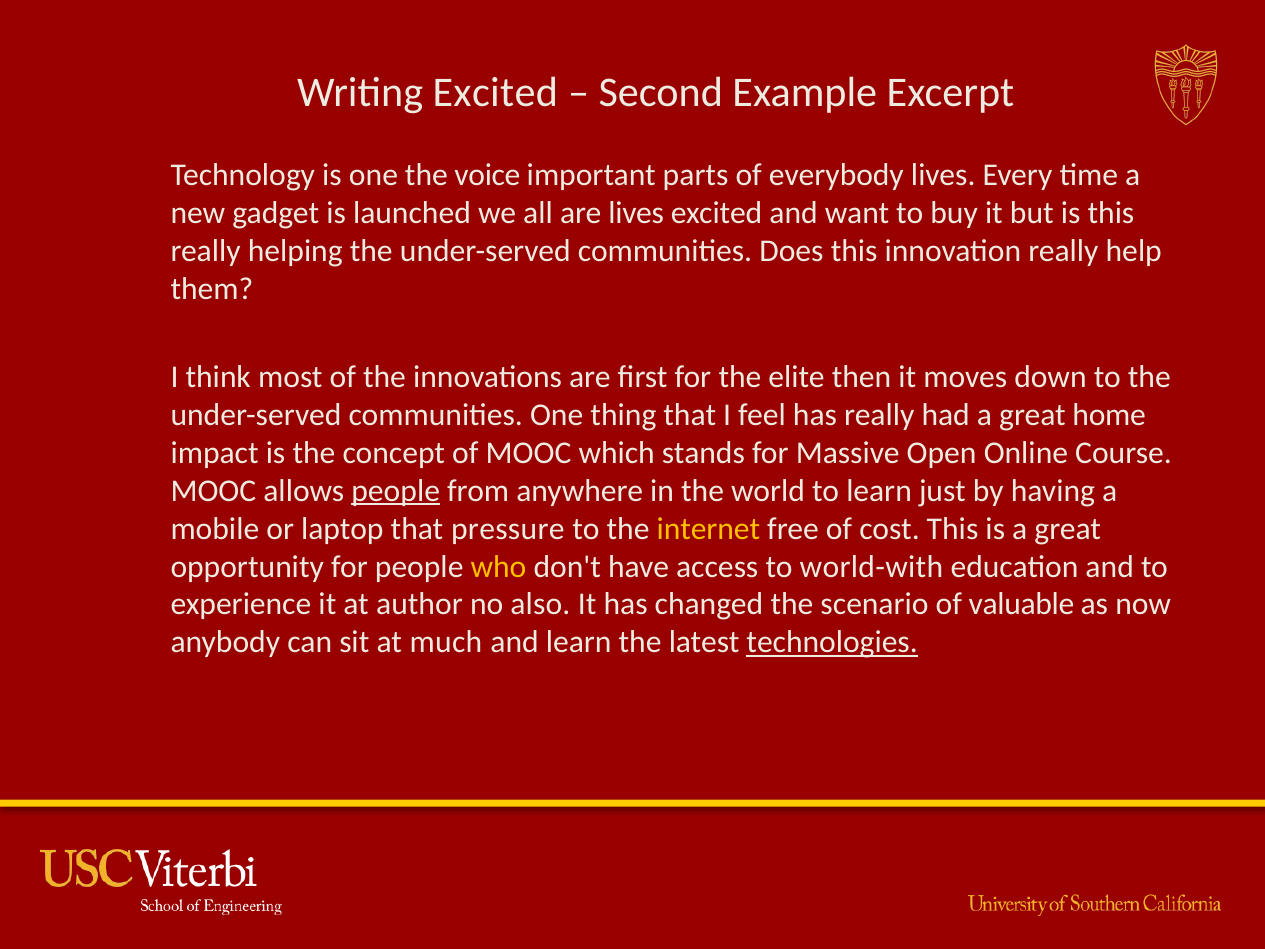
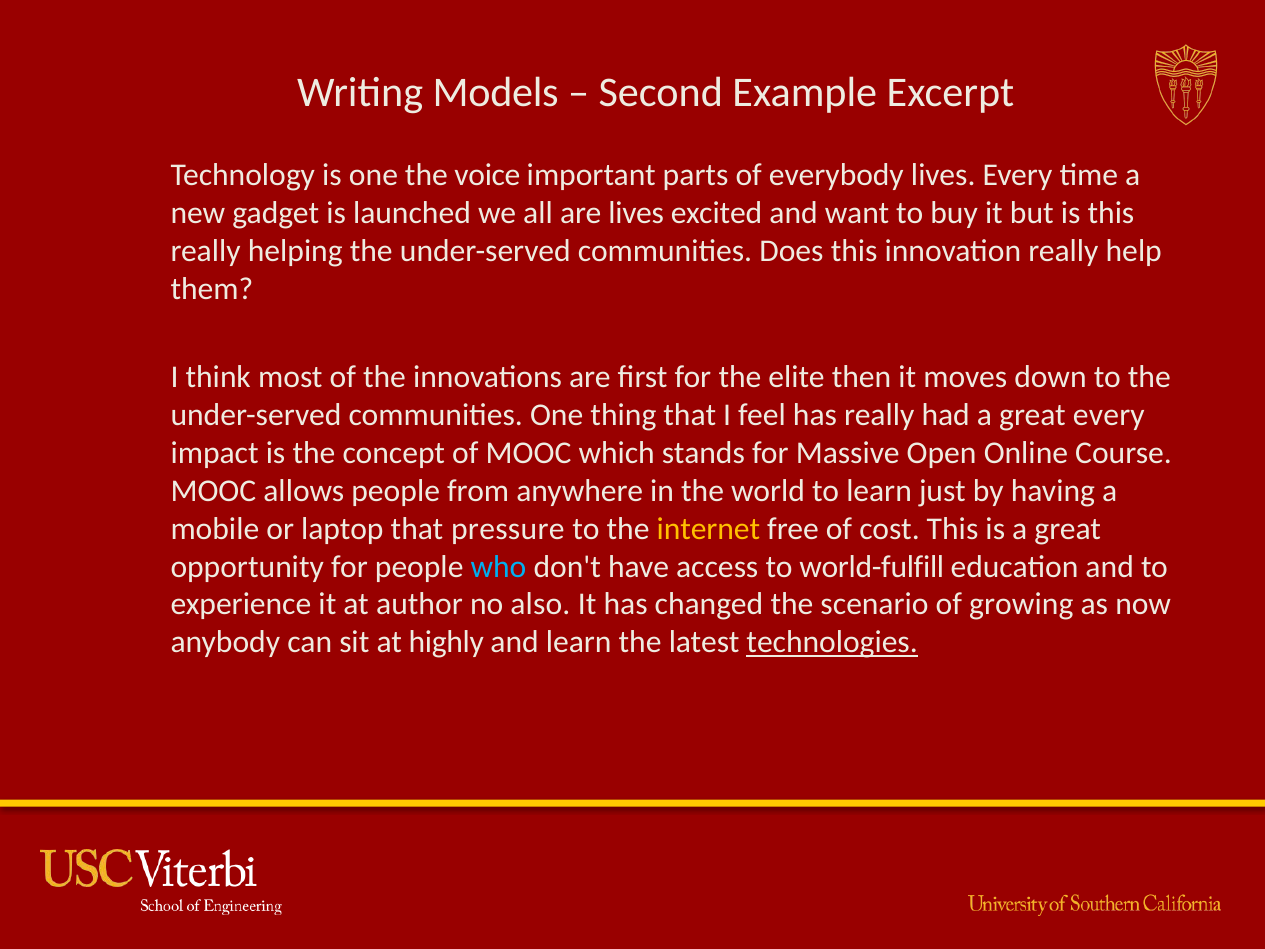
Writing Excited: Excited -> Models
great home: home -> every
people at (396, 491) underline: present -> none
who colour: yellow -> light blue
world-with: world-with -> world-fulfill
valuable: valuable -> growing
much: much -> highly
